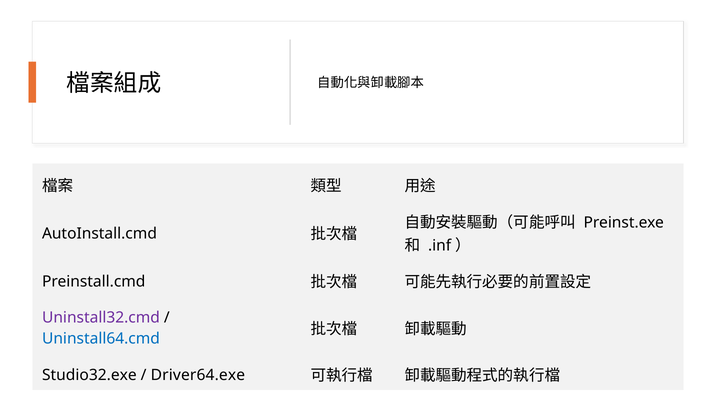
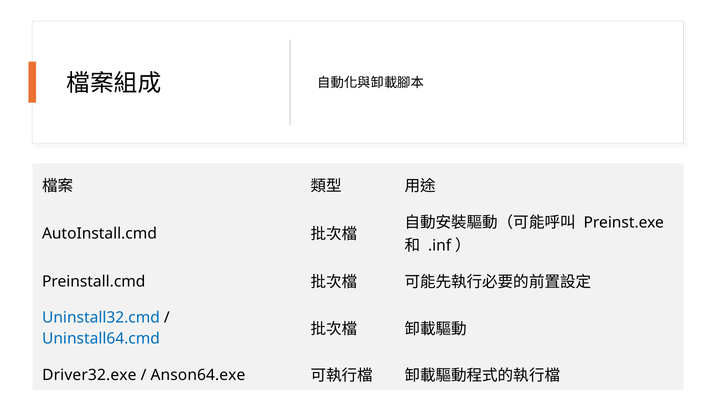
Uninstall32.cmd colour: purple -> blue
Studio32.exe: Studio32.exe -> Driver32.exe
Driver64.exe: Driver64.exe -> Anson64.exe
